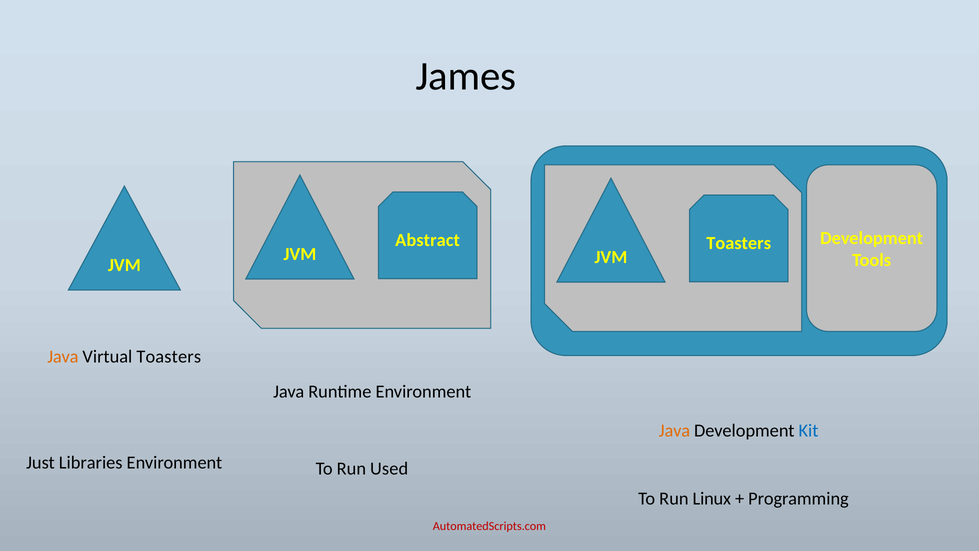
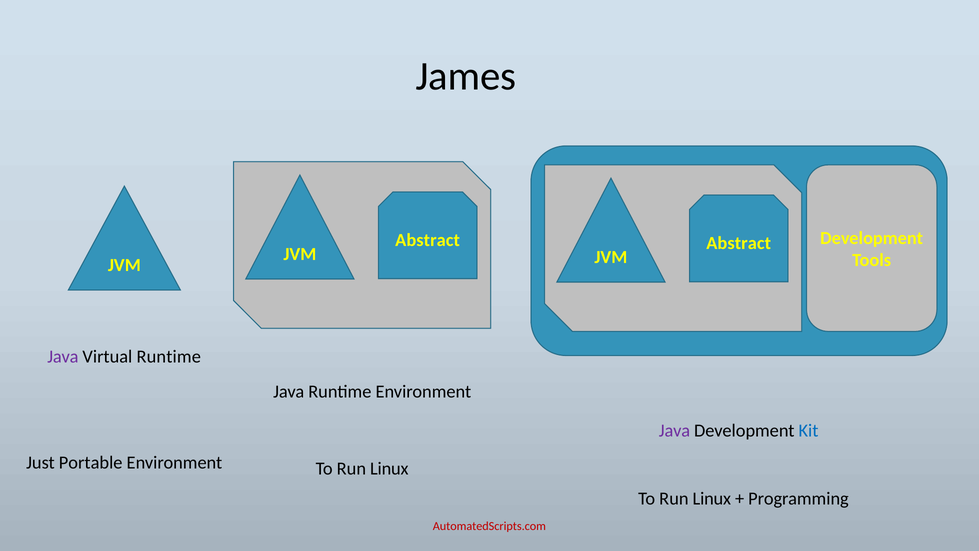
Toasters at (739, 243): Toasters -> Abstract
Java at (63, 356) colour: orange -> purple
Virtual Toasters: Toasters -> Runtime
Java at (674, 430) colour: orange -> purple
Libraries: Libraries -> Portable
Environment To Run Used: Used -> Linux
